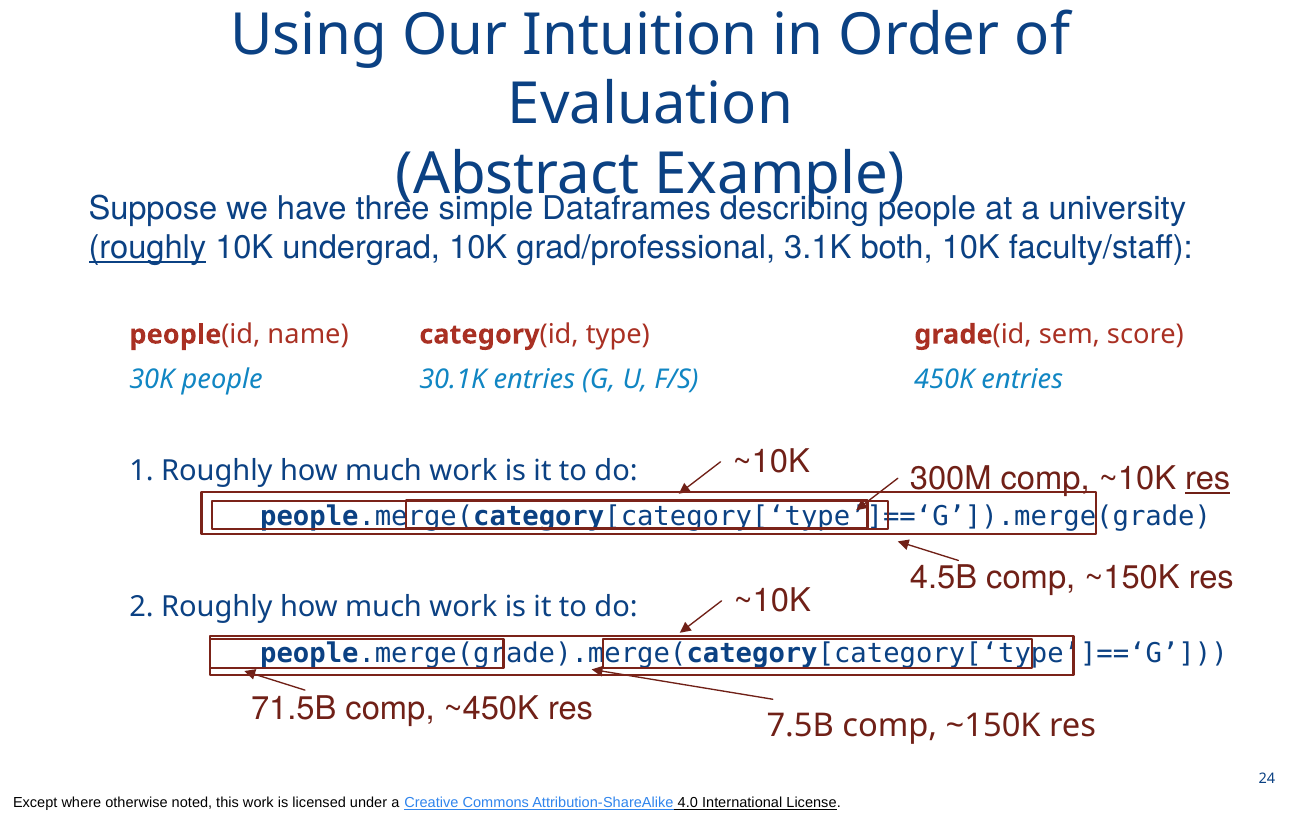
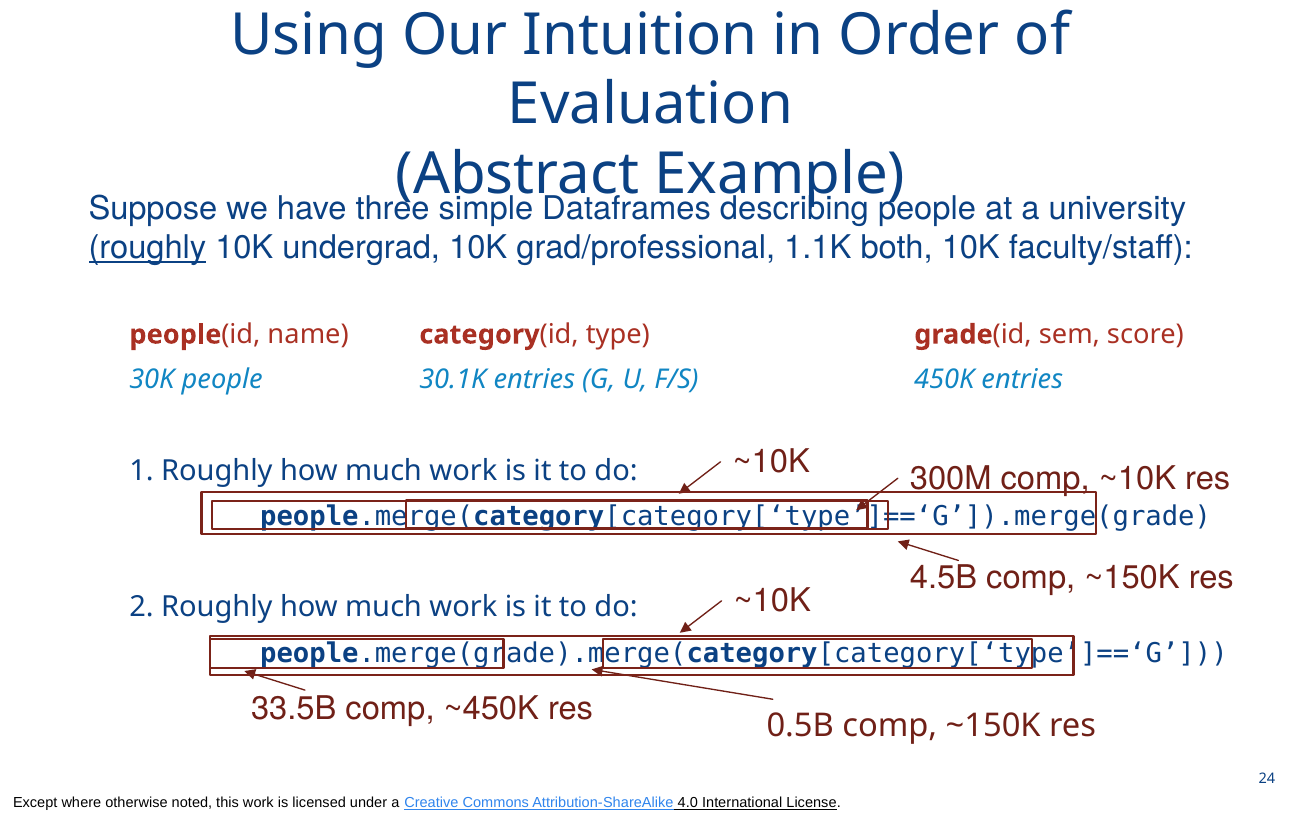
3.1K: 3.1K -> 1.1K
res at (1208, 479) underline: present -> none
71.5B: 71.5B -> 33.5B
7.5B: 7.5B -> 0.5B
